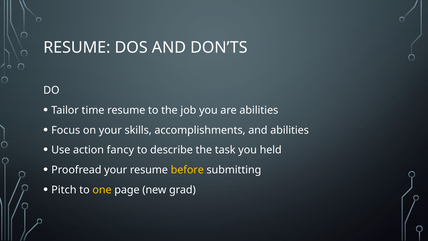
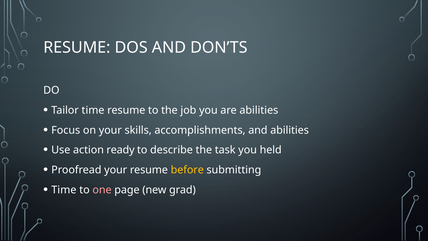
fancy: fancy -> ready
Pitch at (64, 190): Pitch -> Time
one colour: yellow -> pink
